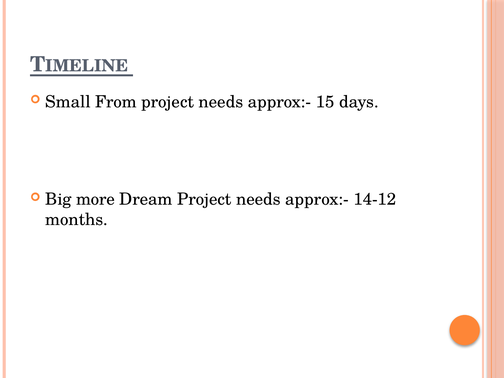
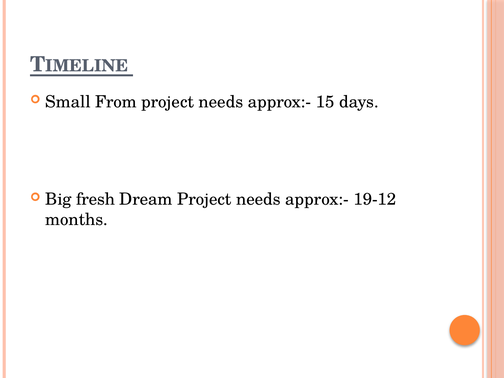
more: more -> fresh
14-12: 14-12 -> 19-12
